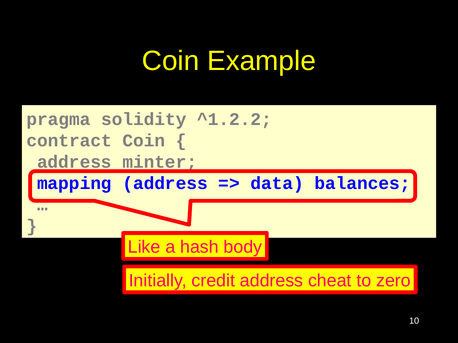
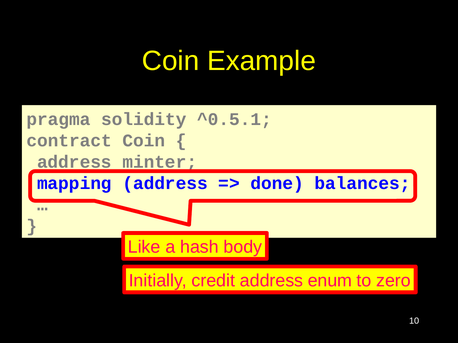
^1.2.2: ^1.2.2 -> ^0.5.1
data: data -> done
cheat: cheat -> enum
